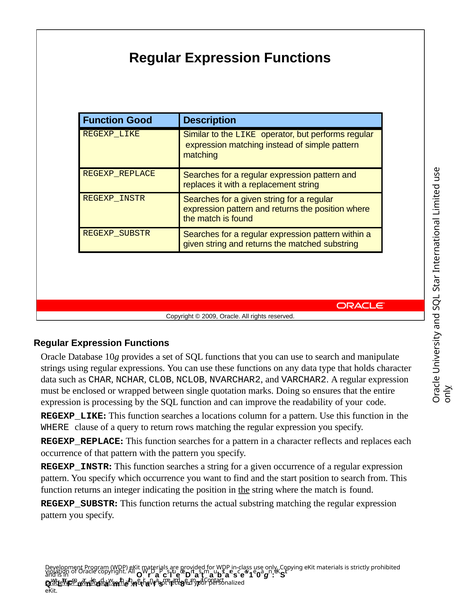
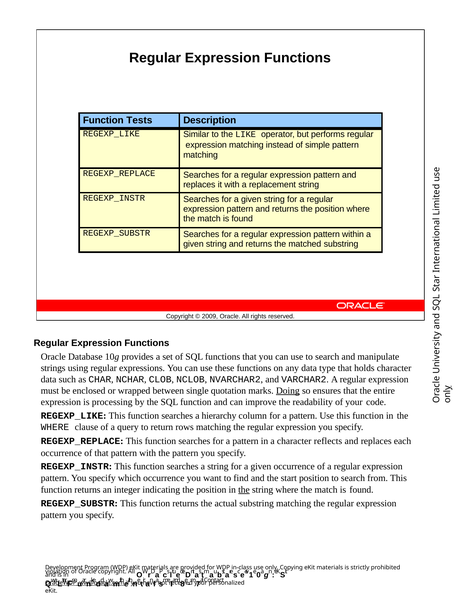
Good: Good -> Tests
Doing underline: none -> present
locations: locations -> hierarchy
